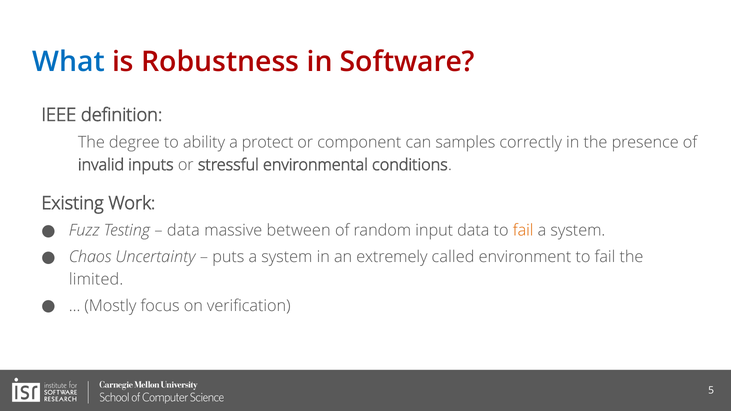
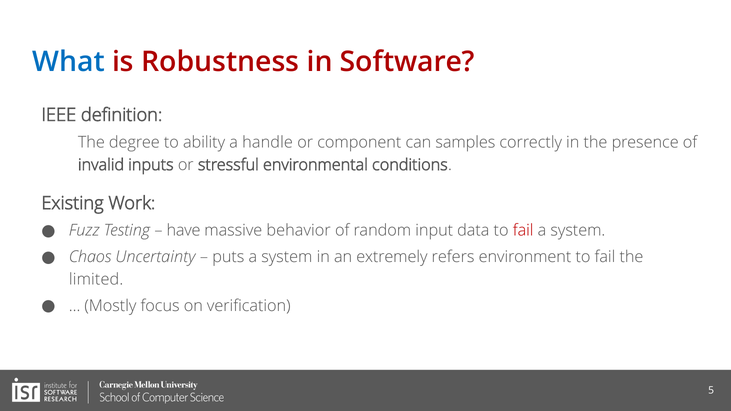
protect: protect -> handle
data at (183, 231): data -> have
between: between -> behavior
fail at (523, 231) colour: orange -> red
called: called -> refers
